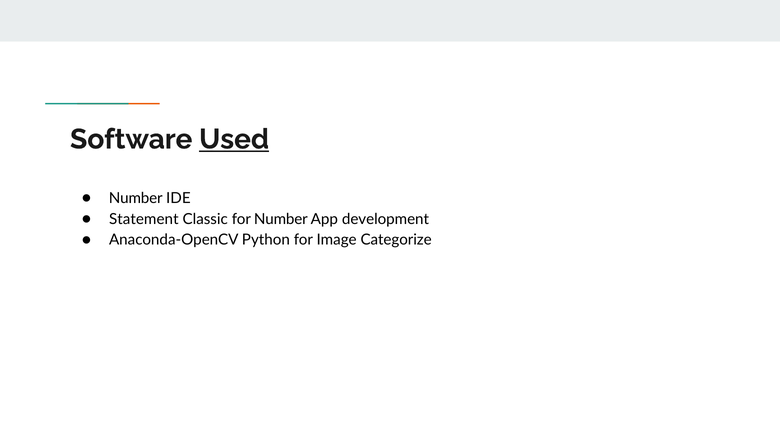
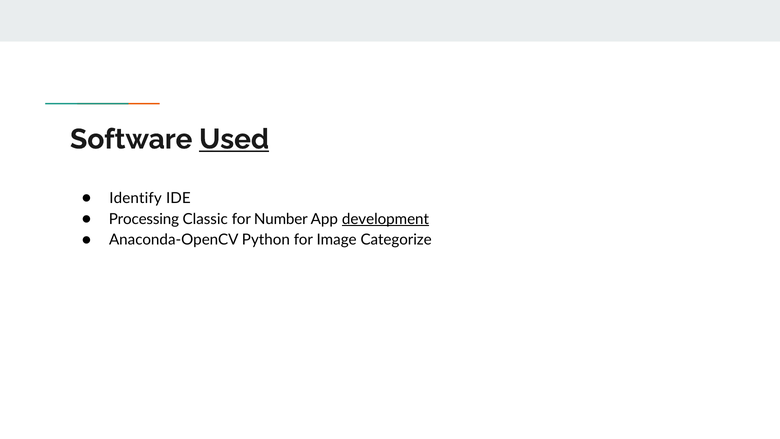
Number at (136, 198): Number -> Identify
Statement: Statement -> Processing
development underline: none -> present
